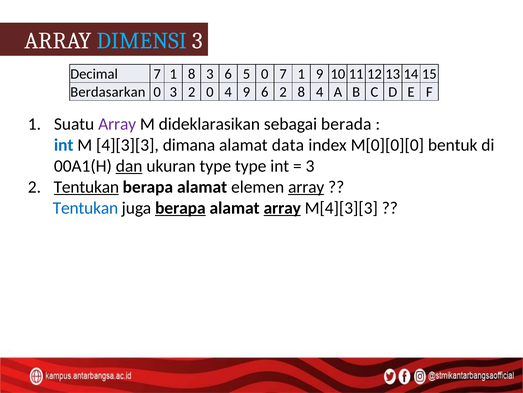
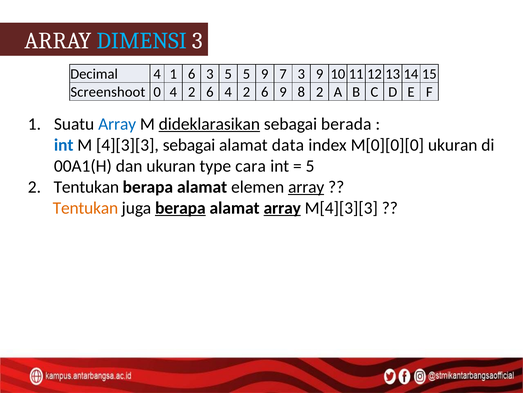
Decimal 7: 7 -> 4
1 8: 8 -> 6
3 6: 6 -> 5
5 0: 0 -> 9
1 at (301, 74): 1 -> 3
Berdasarkan: Berdasarkan -> Screenshoot
0 3: 3 -> 4
0 at (210, 92): 0 -> 6
9 at (246, 92): 9 -> 2
6 2: 2 -> 9
8 4: 4 -> 2
Array at (117, 124) colour: purple -> blue
dideklarasikan underline: none -> present
4][3][3 dimana: dimana -> sebagai
M[0][0][0 bentuk: bentuk -> ukuran
dan underline: present -> none
type type: type -> cara
3 at (310, 166): 3 -> 5
Tentukan at (86, 187) underline: present -> none
Tentukan at (85, 208) colour: blue -> orange
